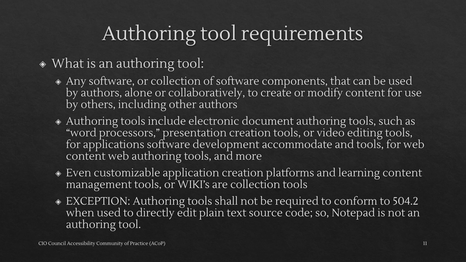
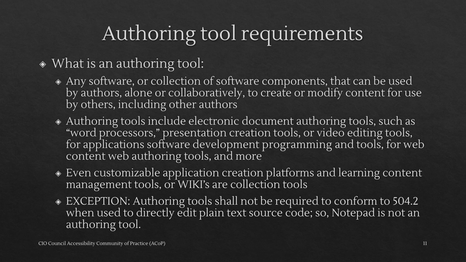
accommodate: accommodate -> programming
